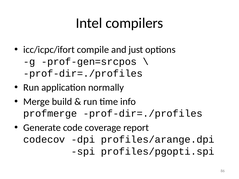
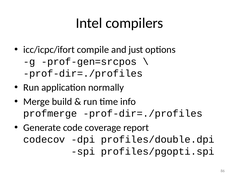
profiles/arange.dpi: profiles/arange.dpi -> profiles/double.dpi
